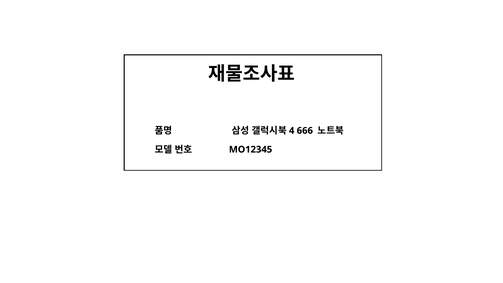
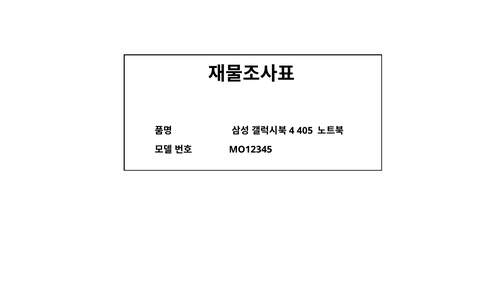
666: 666 -> 405
